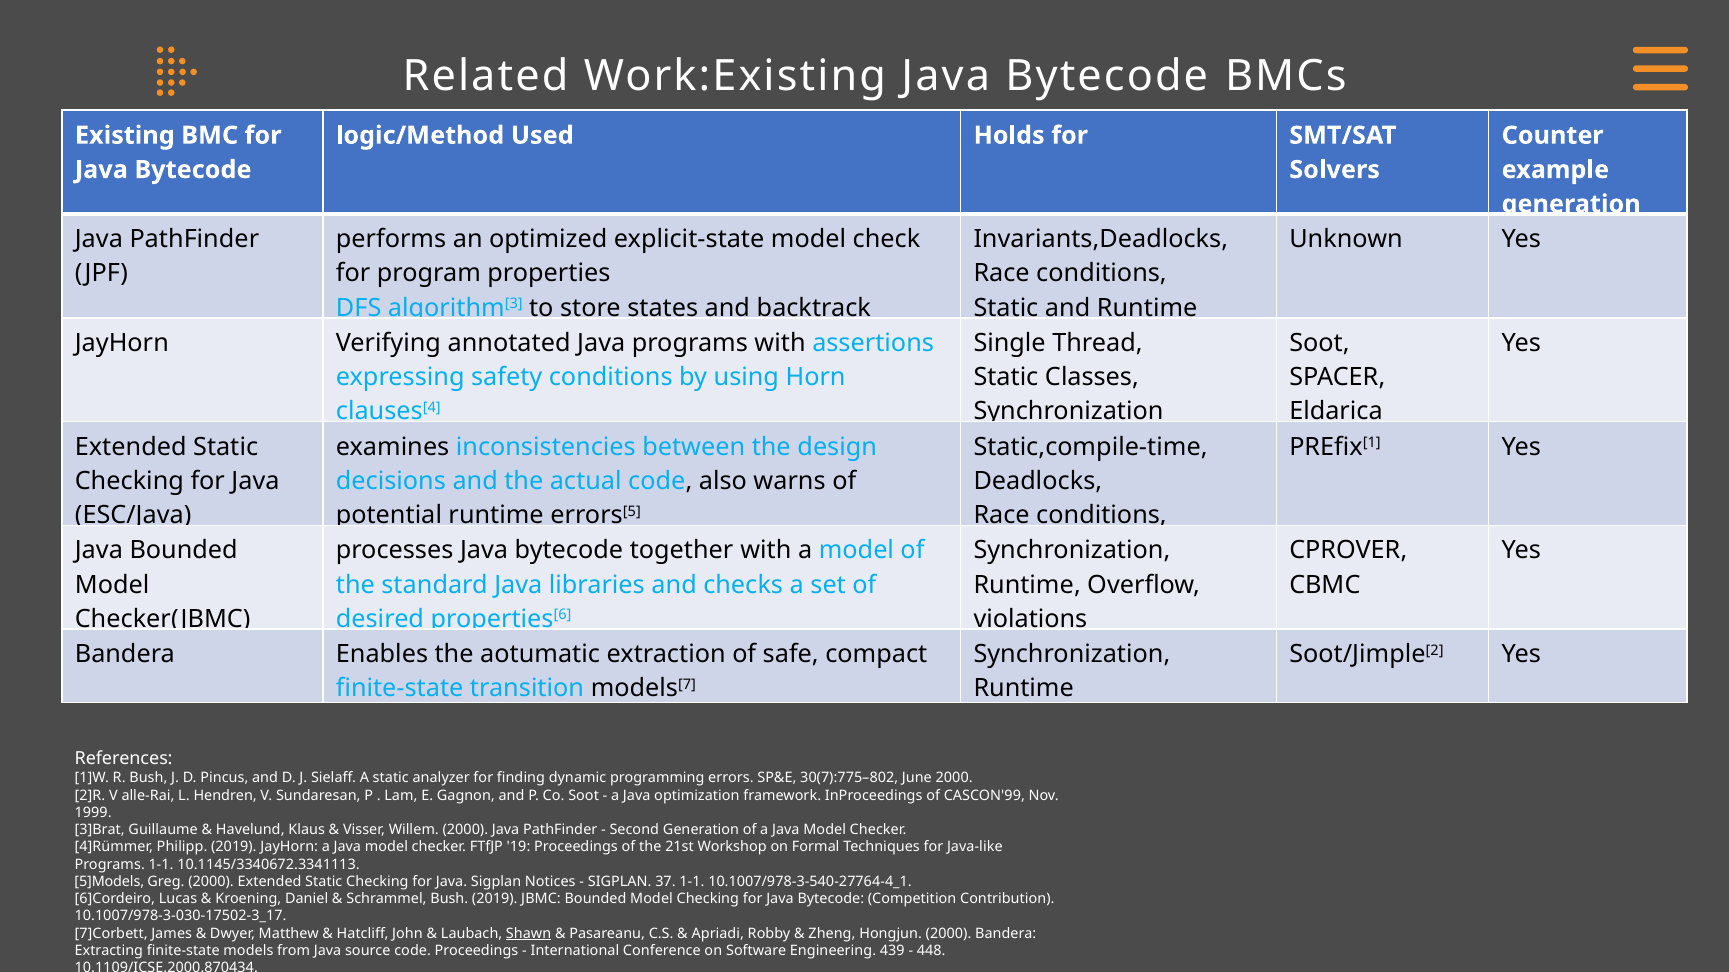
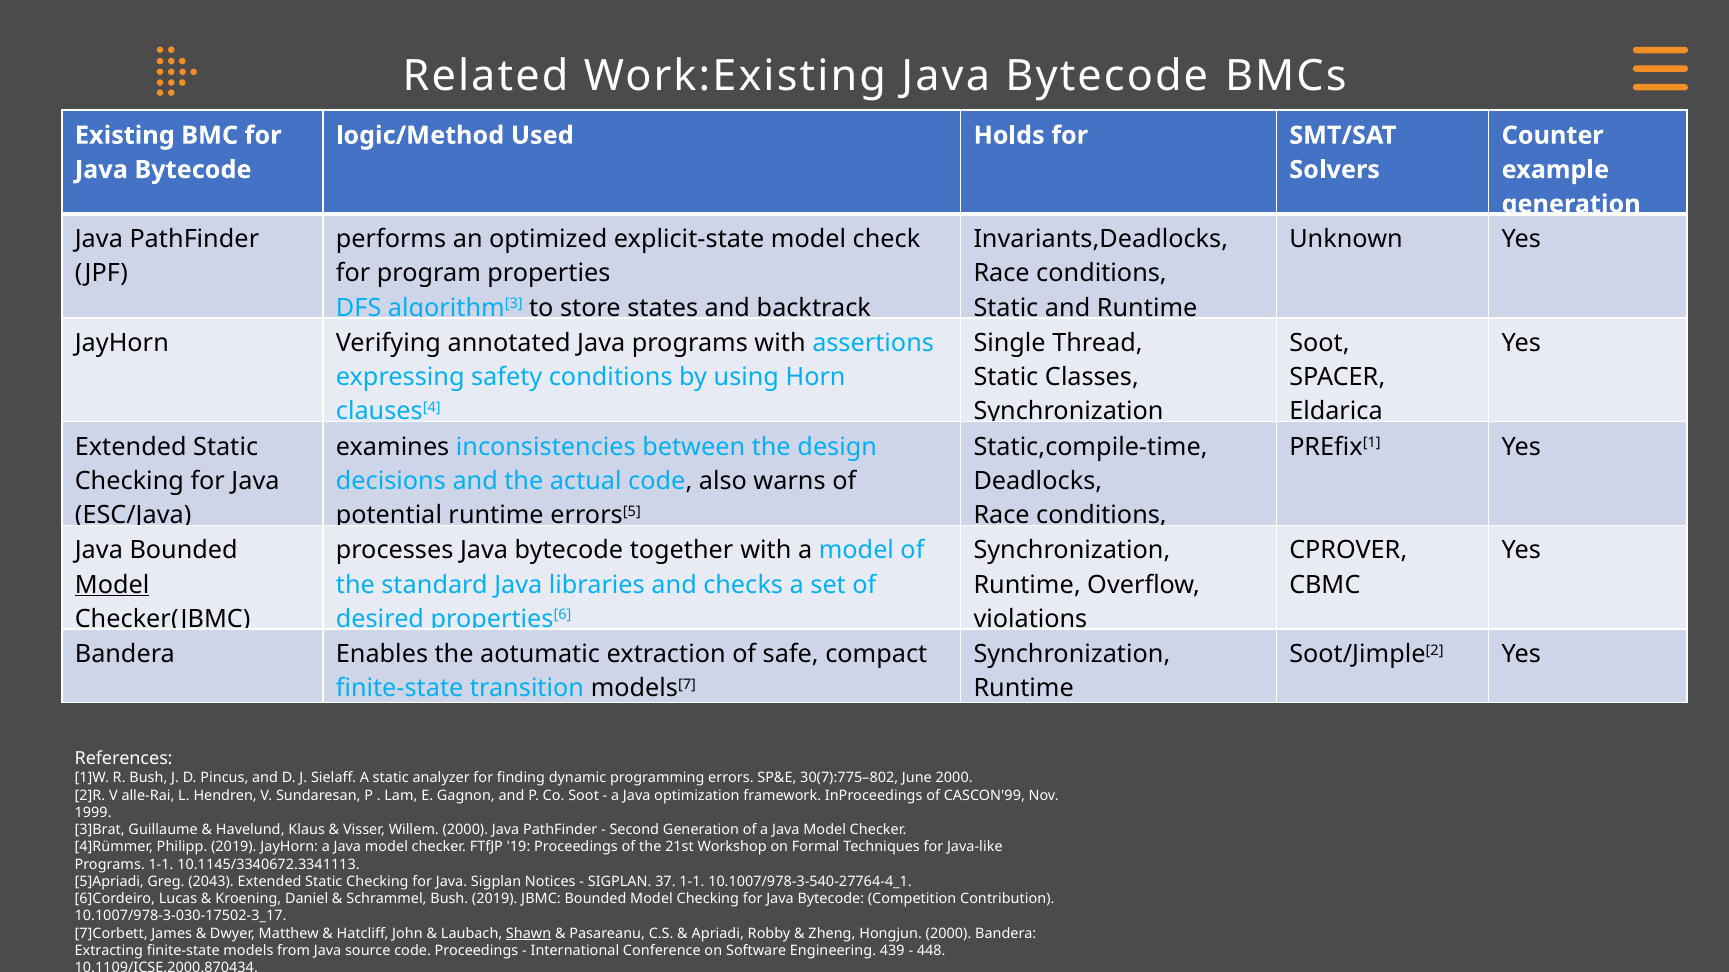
Model at (112, 585) underline: none -> present
5]Models: 5]Models -> 5]Apriadi
Greg 2000: 2000 -> 2043
